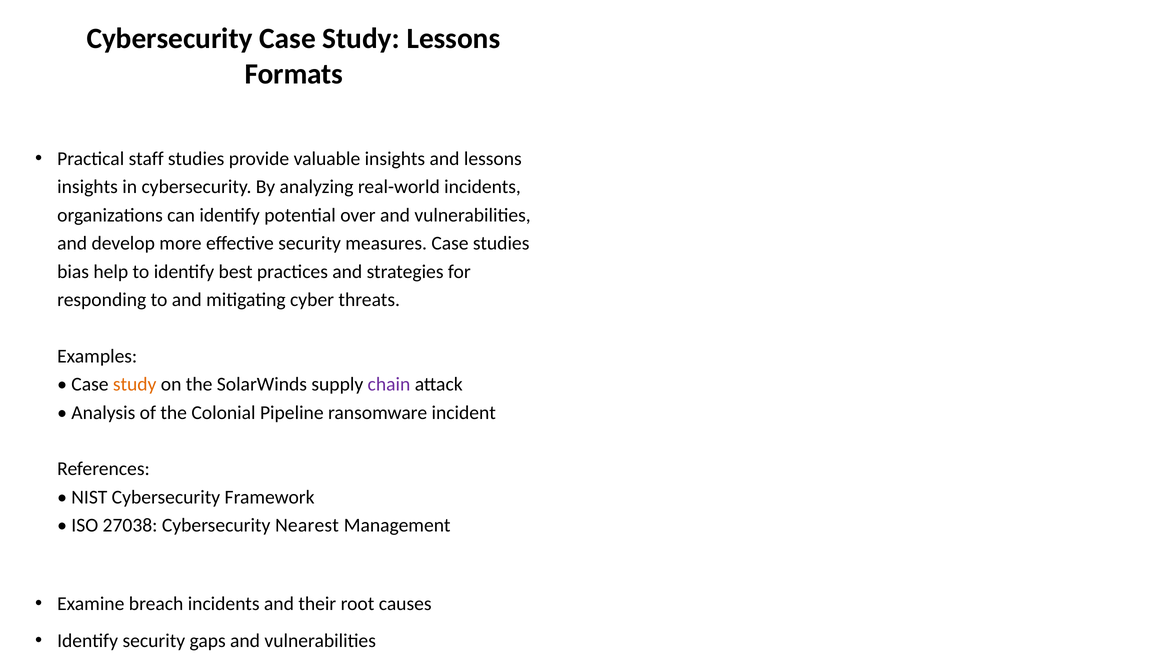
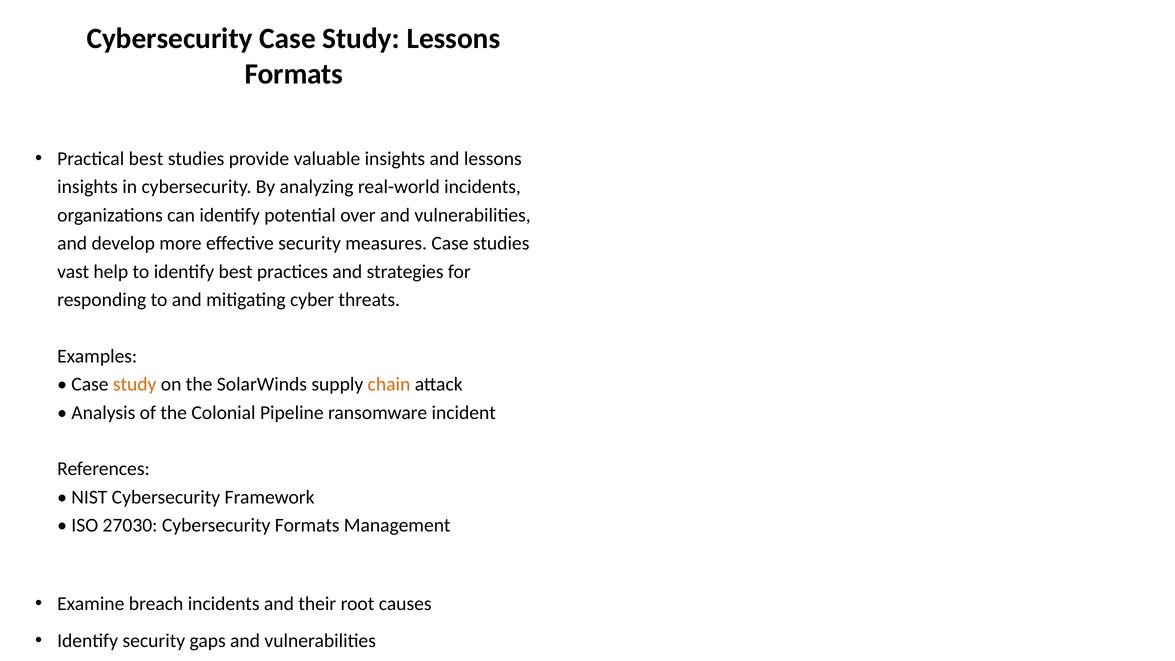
Practical staff: staff -> best
bias: bias -> vast
chain colour: purple -> orange
27038: 27038 -> 27030
Cybersecurity Nearest: Nearest -> Formats
